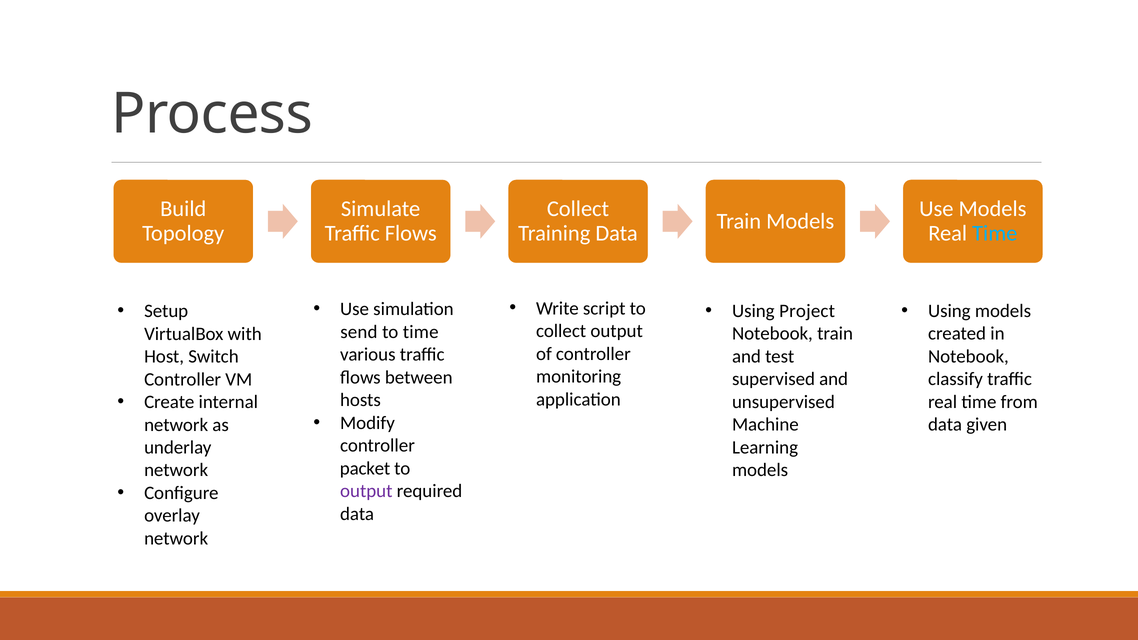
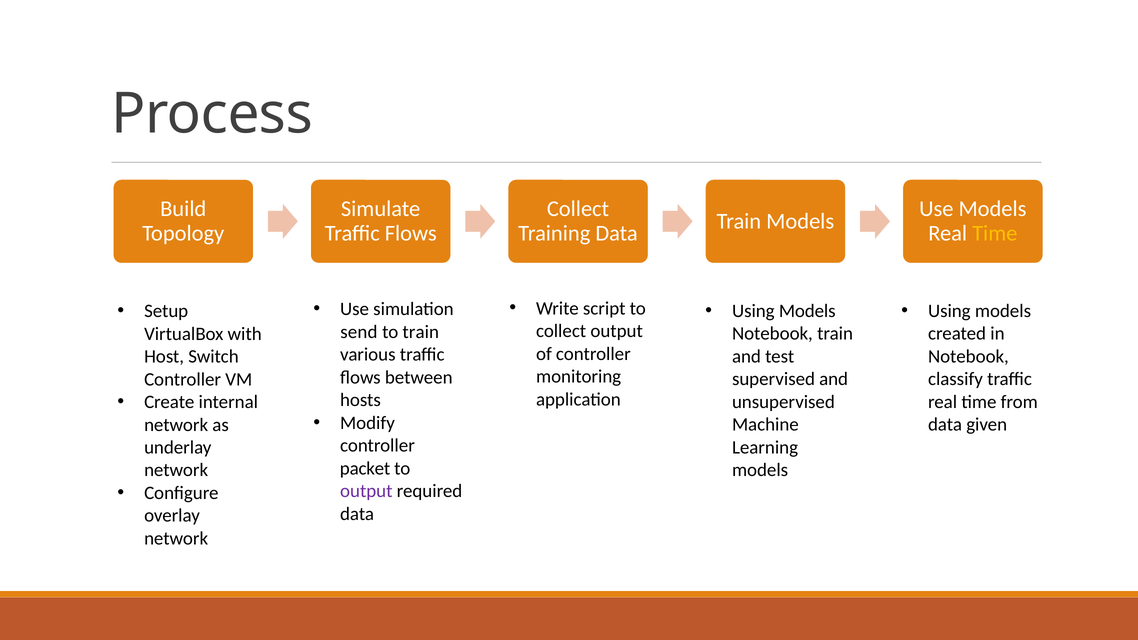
Time at (995, 233) colour: light blue -> yellow
Project at (807, 311): Project -> Models
to time: time -> train
